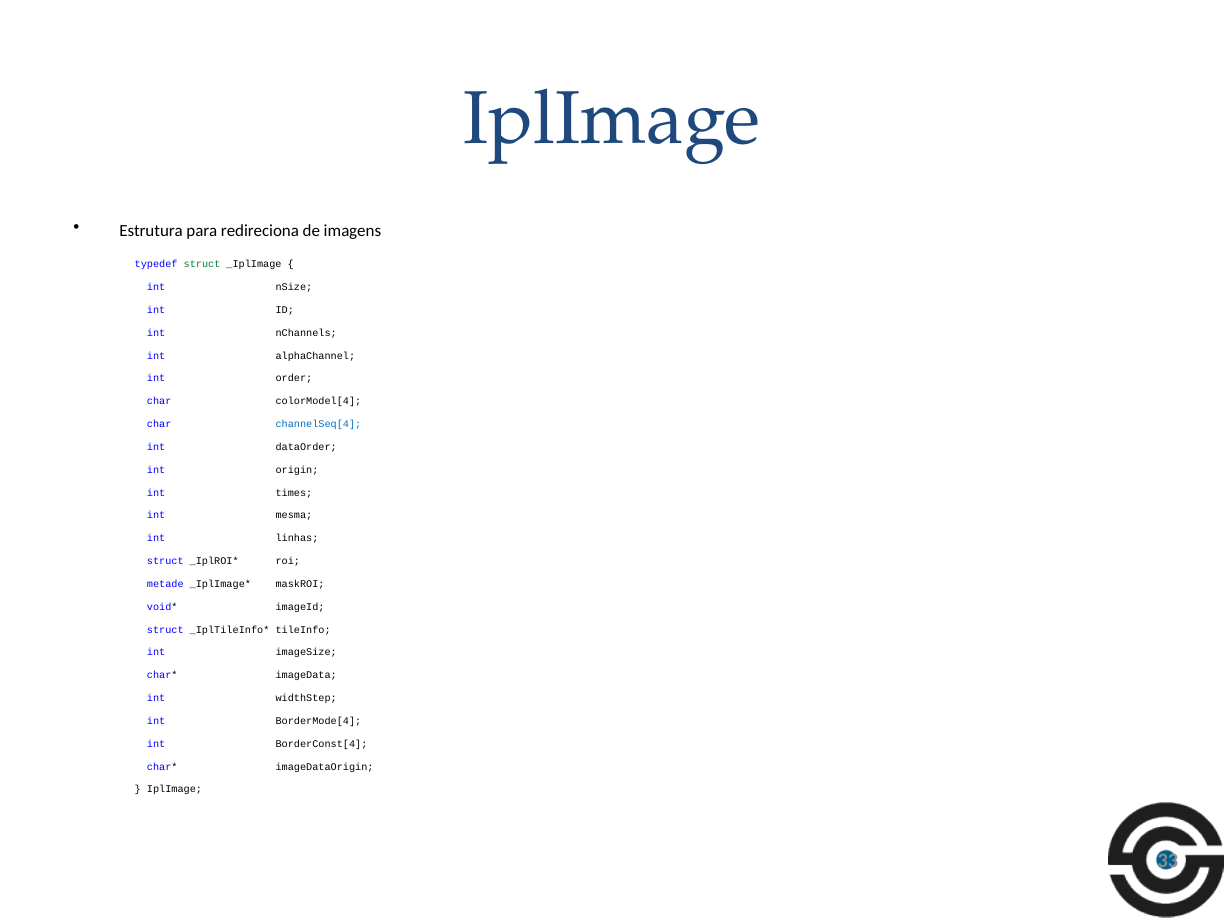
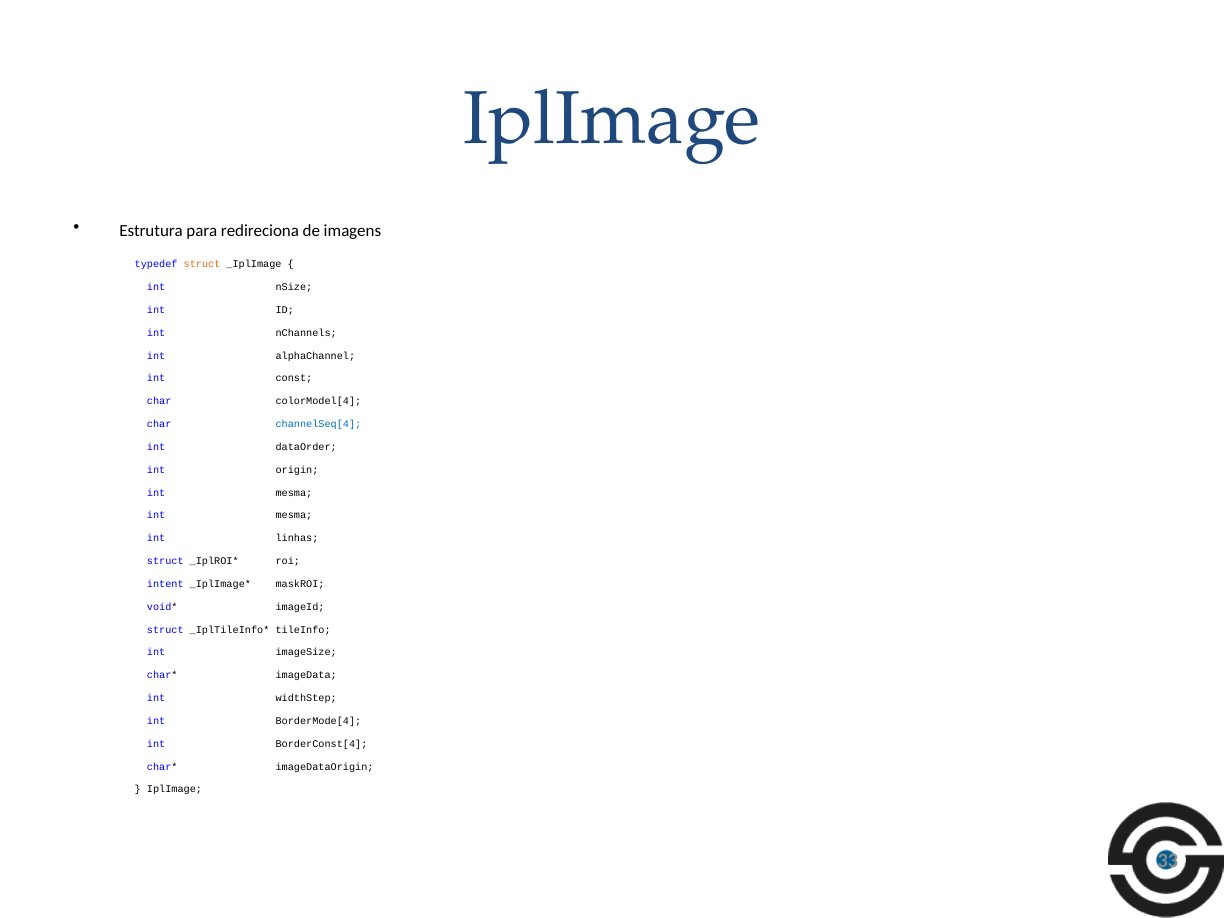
struct at (202, 264) colour: green -> orange
order: order -> const
times at (294, 493): times -> mesma
metade: metade -> intent
